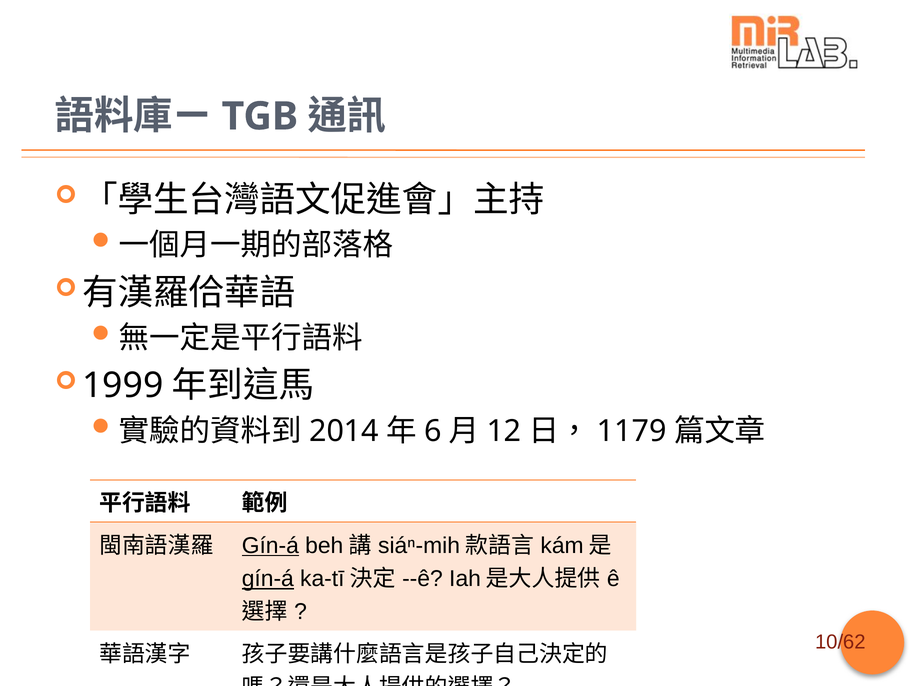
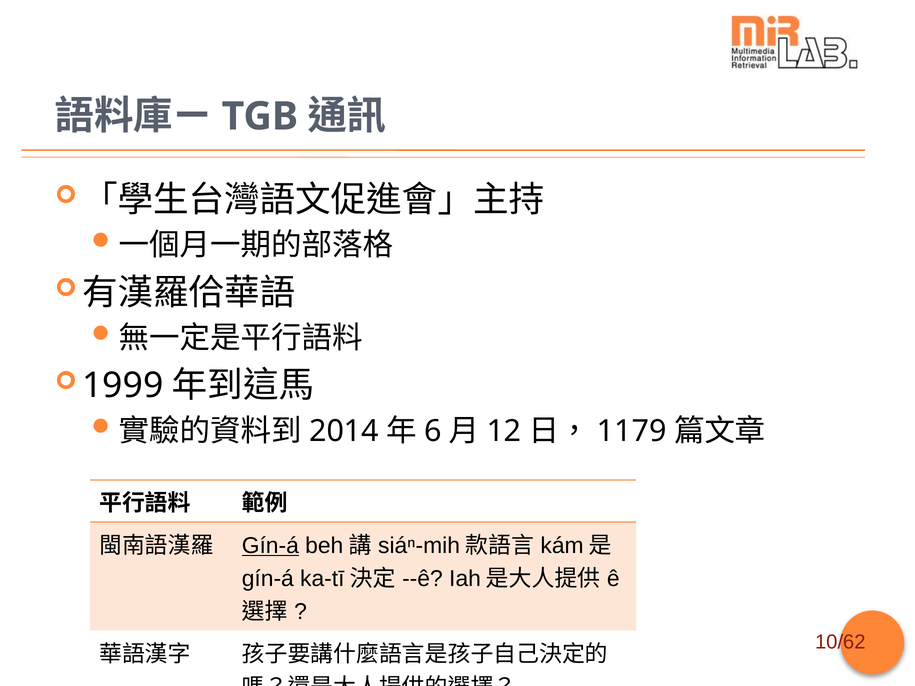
gín-á at (268, 579) underline: present -> none
